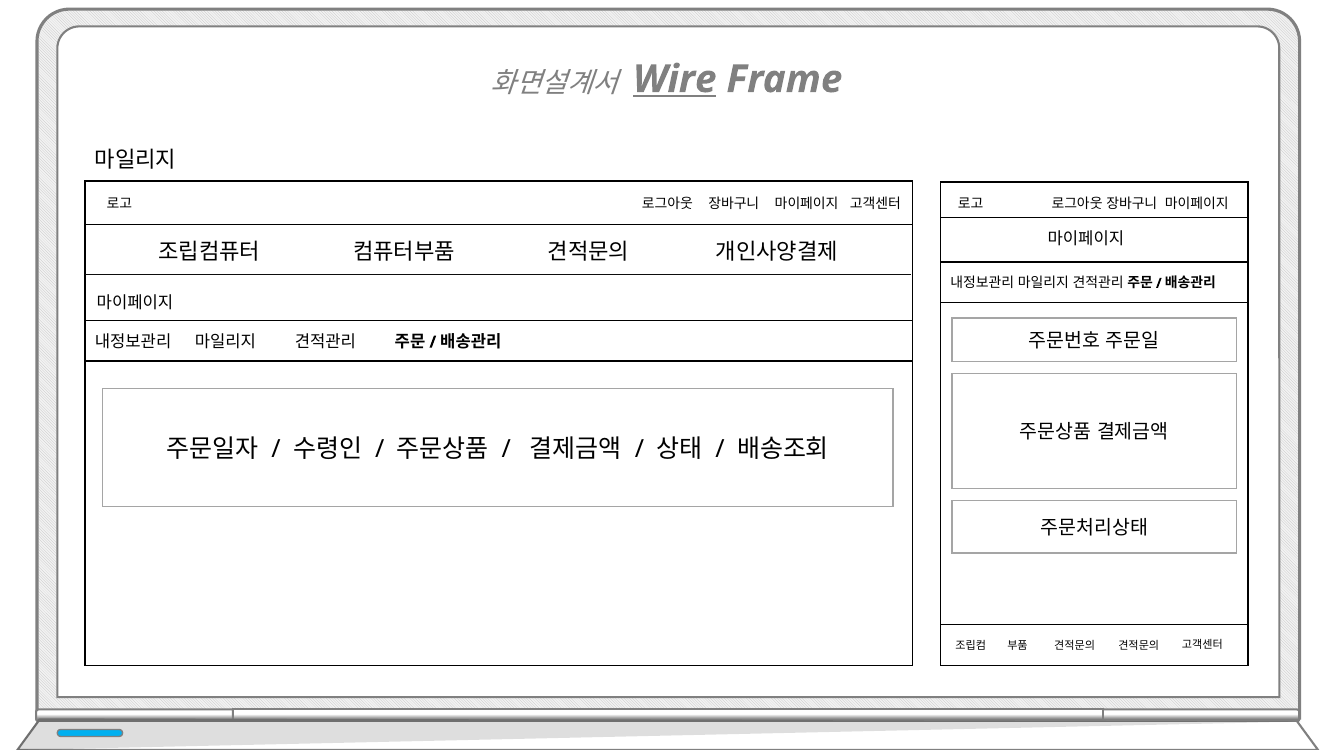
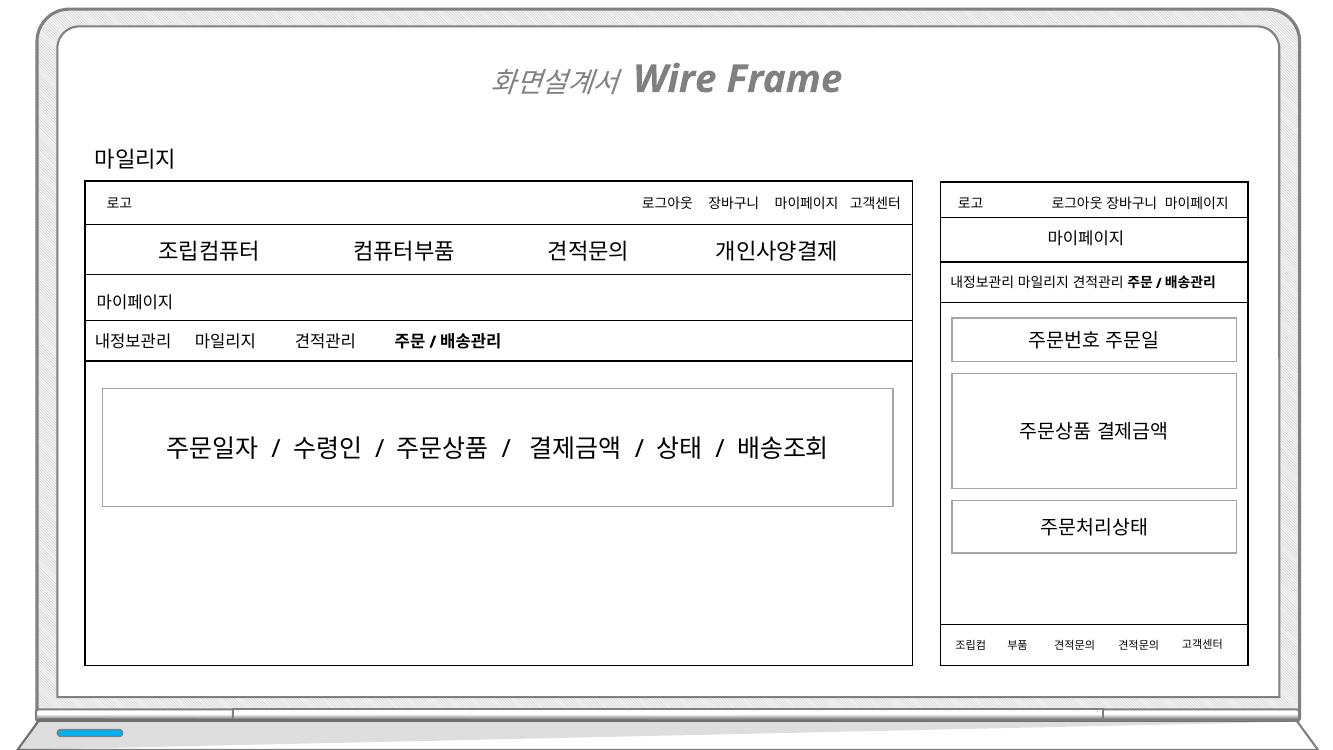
Wire underline: present -> none
